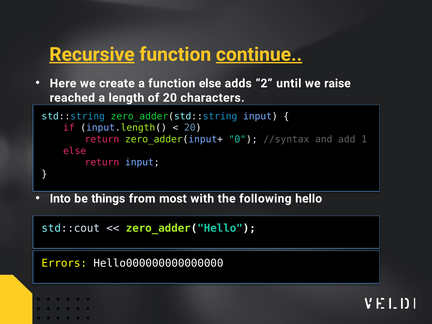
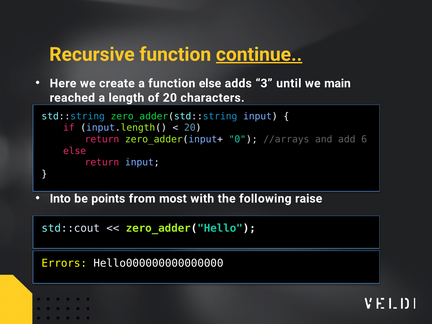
Recursive underline: present -> none
2: 2 -> 3
raise: raise -> main
//syntax: //syntax -> //arrays
1: 1 -> 6
things: things -> points
hello: hello -> raise
